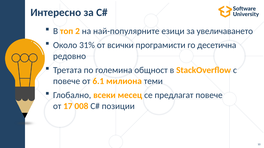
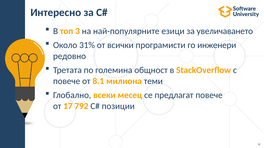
2: 2 -> 3
десетична: десетична -> инженери
6.1: 6.1 -> 8.1
008: 008 -> 792
